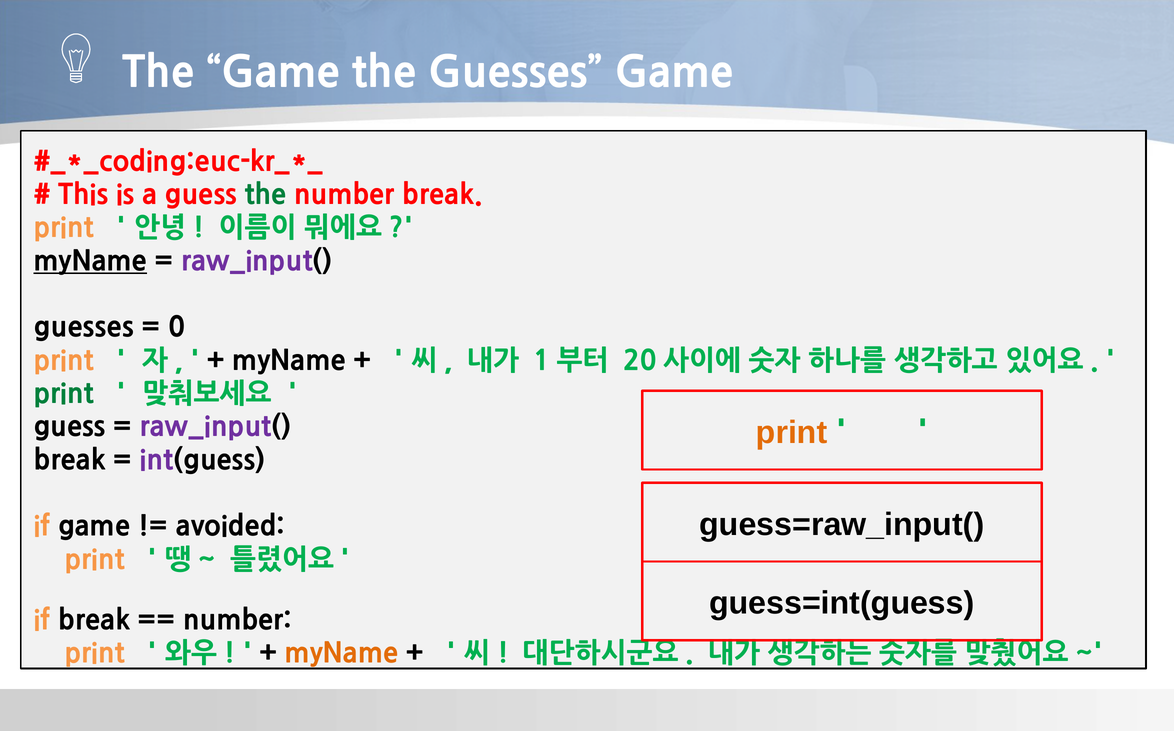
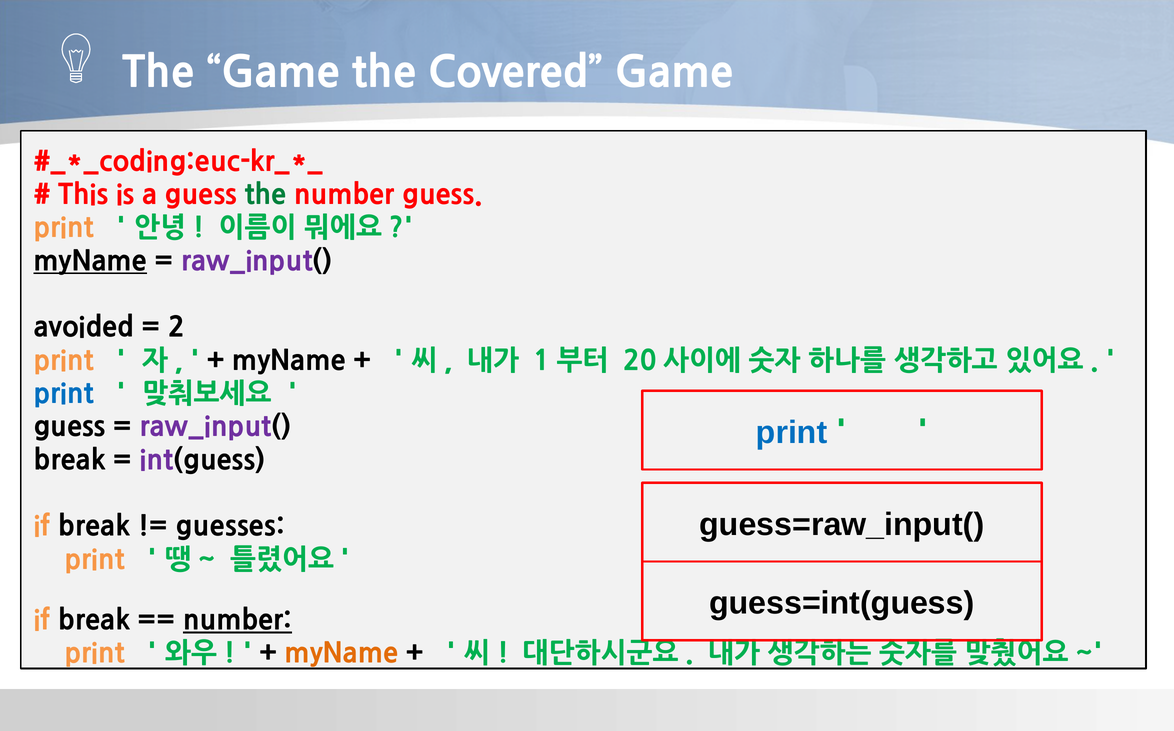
the Guesses: Guesses -> Covered
number break: break -> guess
guesses at (84, 328): guesses -> avoided
0: 0 -> 2
print at (64, 394) colour: green -> blue
print at (792, 432) colour: orange -> blue
game at (94, 527): game -> break
avoided: avoided -> guesses
number at (238, 621) underline: none -> present
